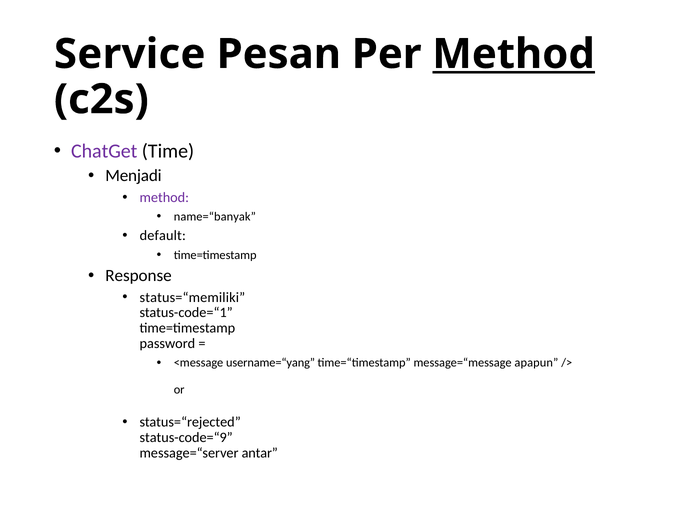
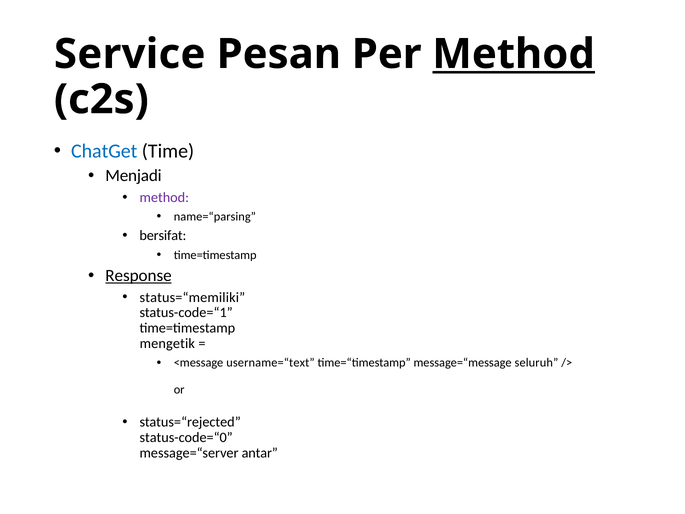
ChatGet colour: purple -> blue
name=“banyak: name=“banyak -> name=“parsing
default: default -> bersifat
Response underline: none -> present
password: password -> mengetik
username=“yang: username=“yang -> username=“text
apapun: apapun -> seluruh
status-code=“9: status-code=“9 -> status-code=“0
